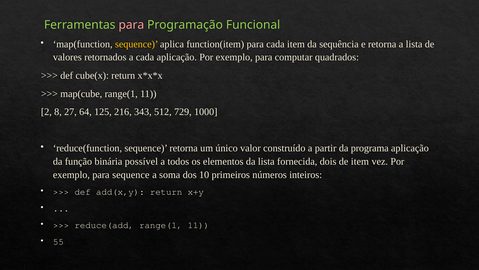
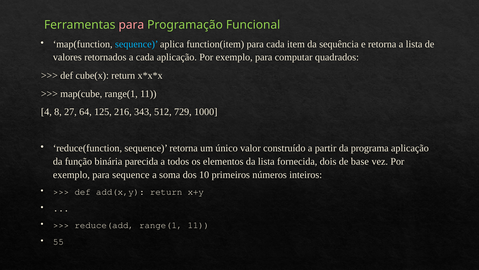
sequence at (137, 44) colour: yellow -> light blue
2: 2 -> 4
possível: possível -> parecida
de item: item -> base
